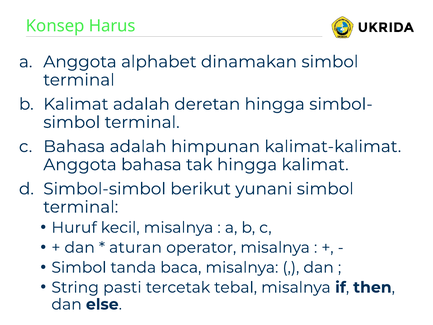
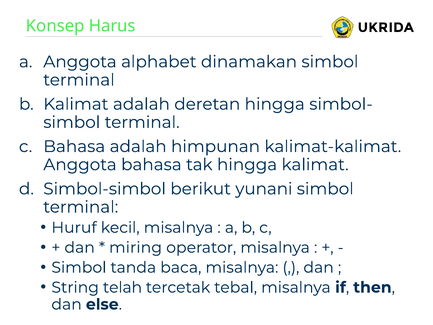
aturan: aturan -> miring
pasti: pasti -> telah
